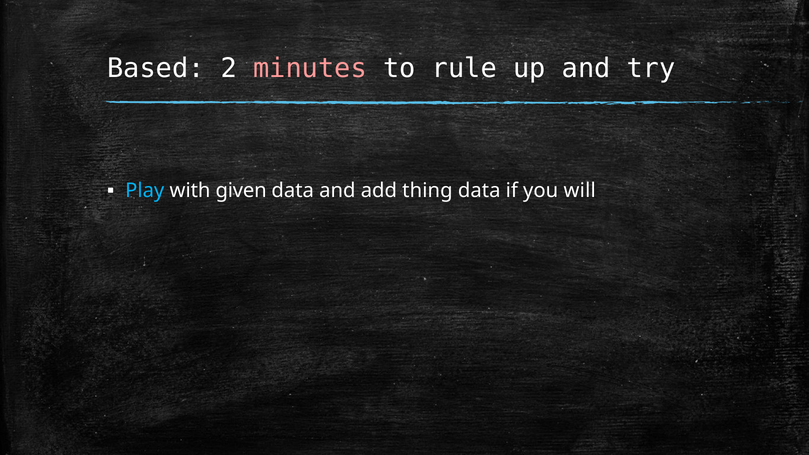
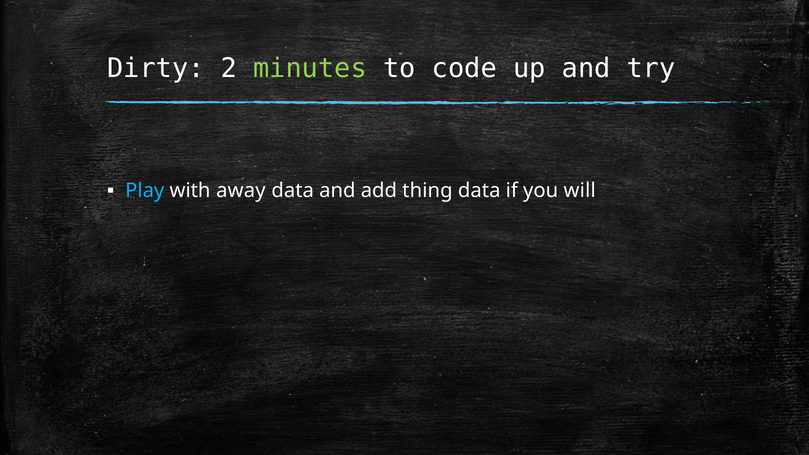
Based: Based -> Dirty
minutes colour: pink -> light green
rule: rule -> code
given: given -> away
